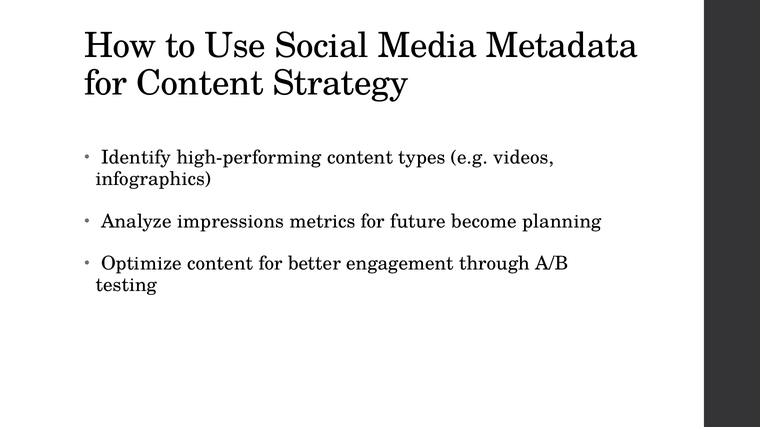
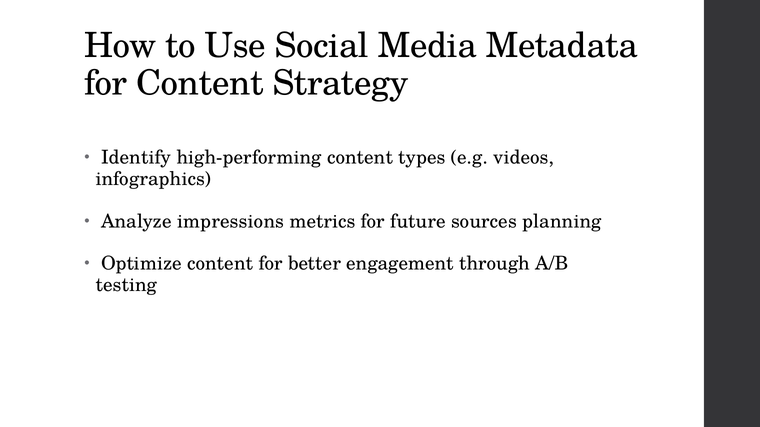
become: become -> sources
